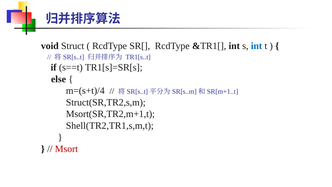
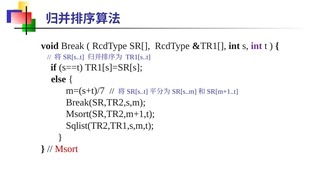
Struct: Struct -> Break
int at (257, 46) colour: blue -> purple
m=(s+t)/4: m=(s+t)/4 -> m=(s+t)/7
Struct(SR,TR2,s,m: Struct(SR,TR2,s,m -> Break(SR,TR2,s,m
Shell(TR2,TR1,s,m,t: Shell(TR2,TR1,s,m,t -> Sqlist(TR2,TR1,s,m,t
